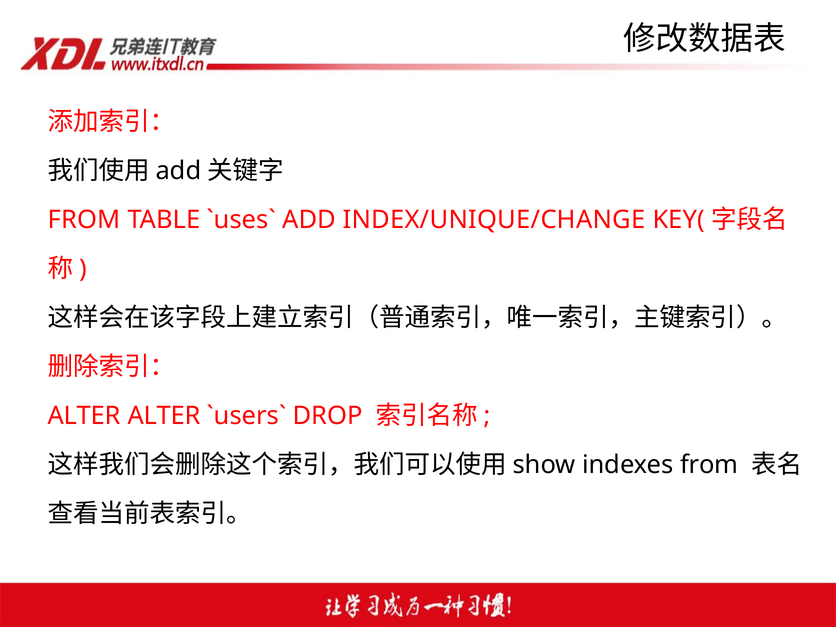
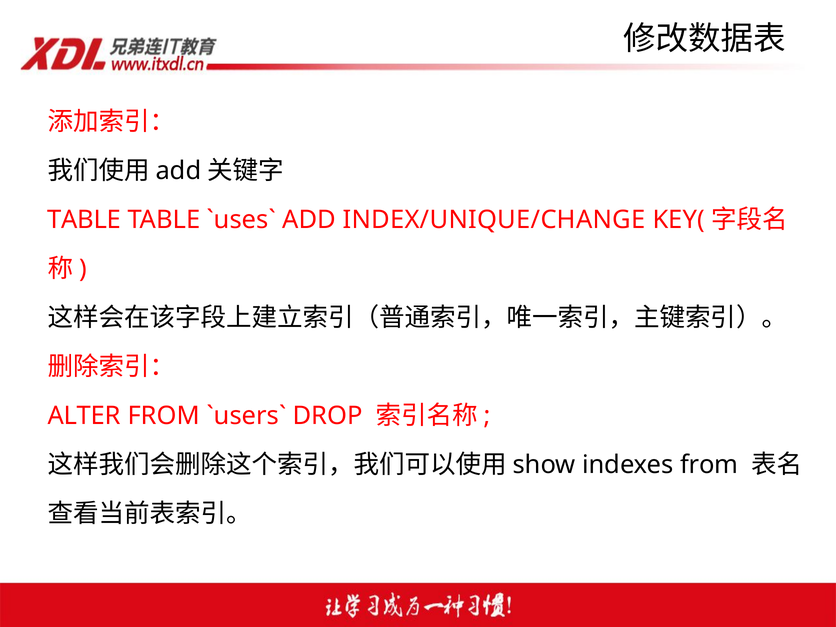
FROM at (84, 220): FROM -> TABLE
ALTER ALTER: ALTER -> FROM
